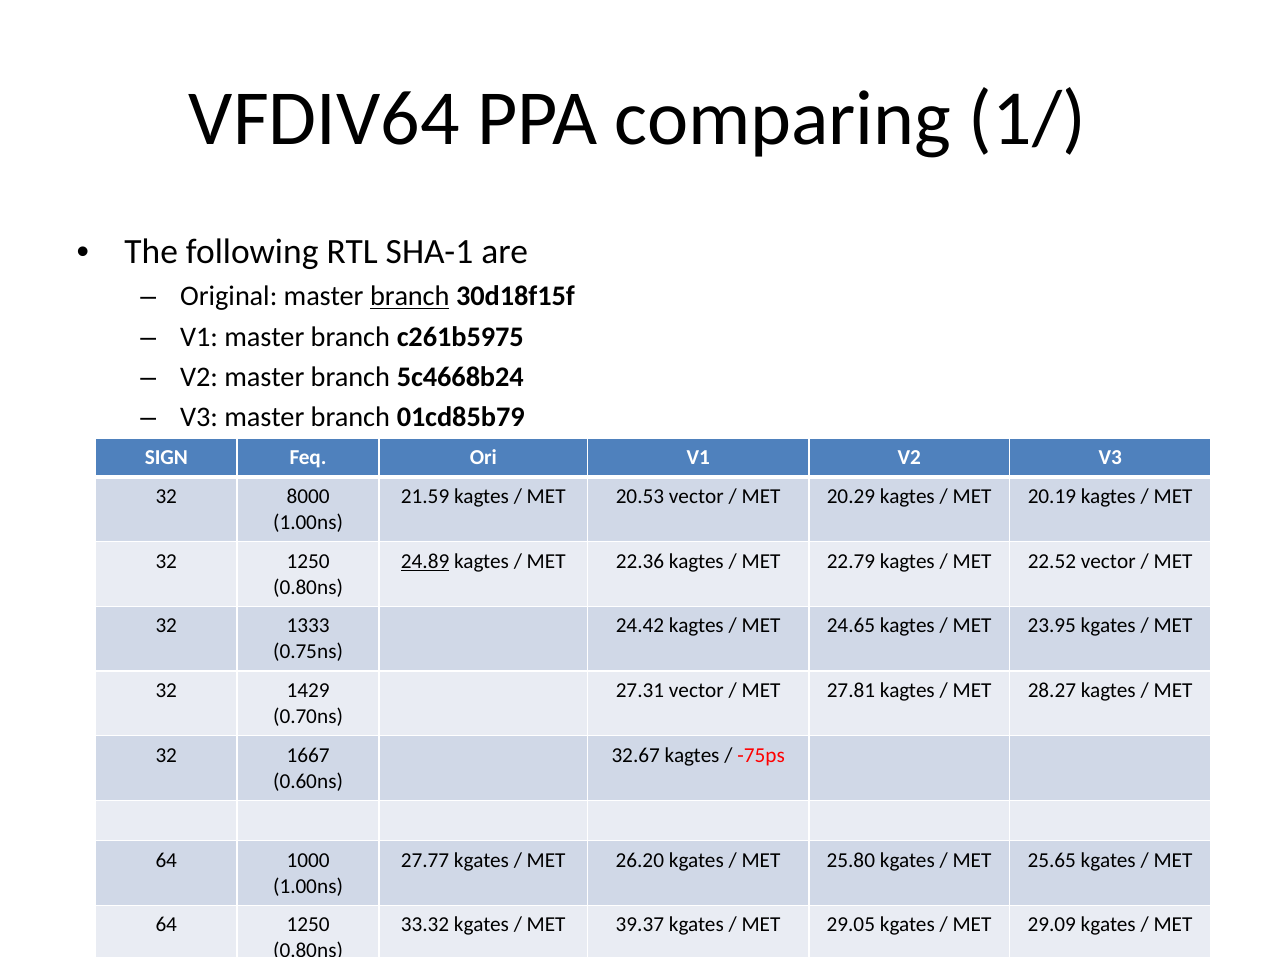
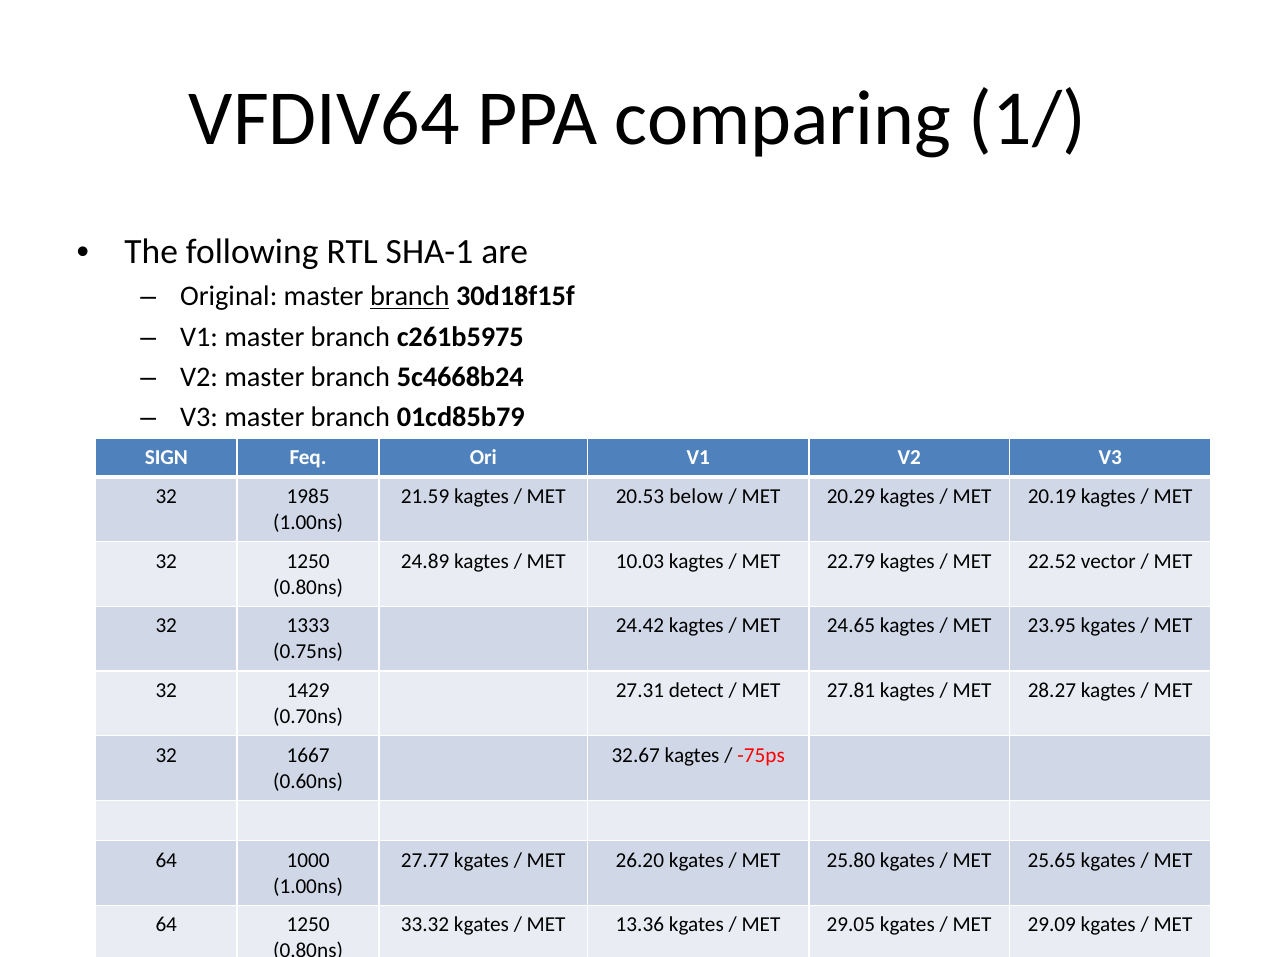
8000: 8000 -> 1985
20.53 vector: vector -> below
24.89 underline: present -> none
22.36: 22.36 -> 10.03
27.31 vector: vector -> detect
39.37: 39.37 -> 13.36
